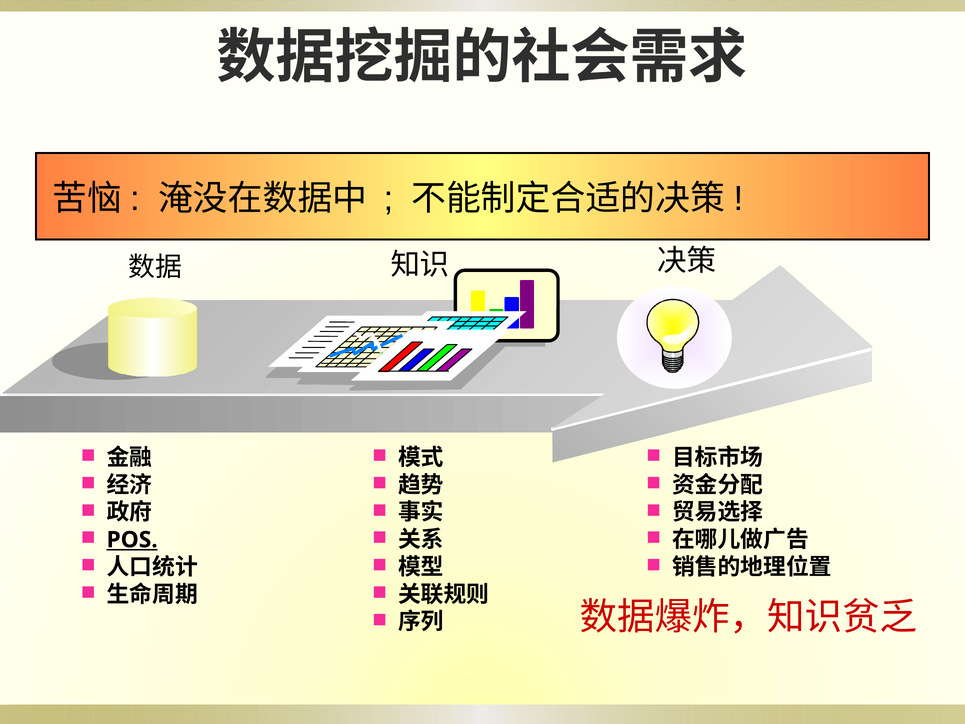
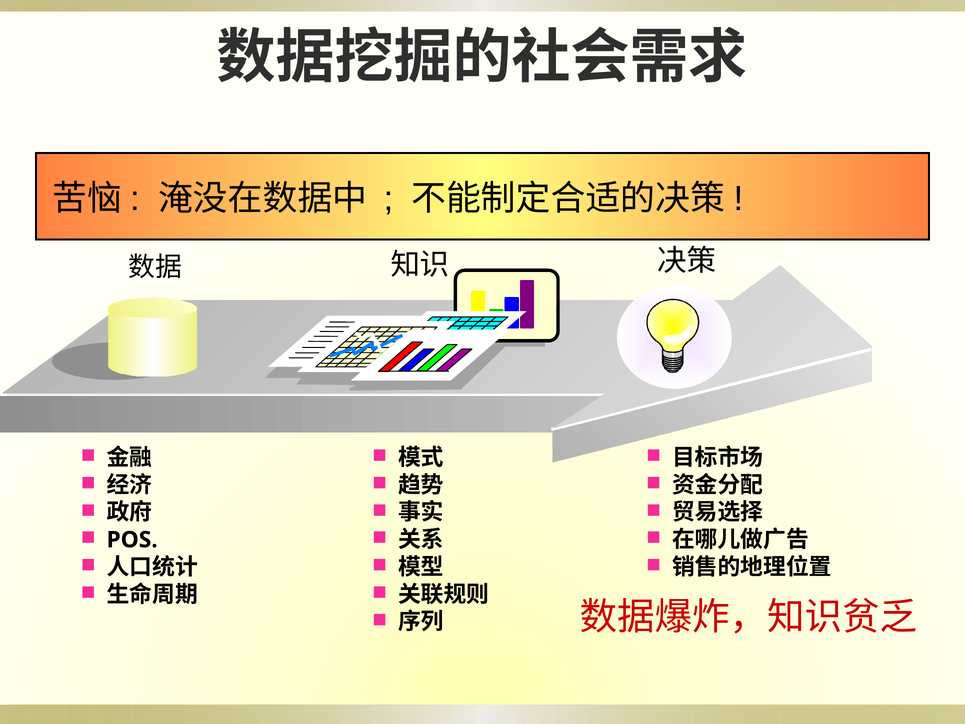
POS underline: present -> none
